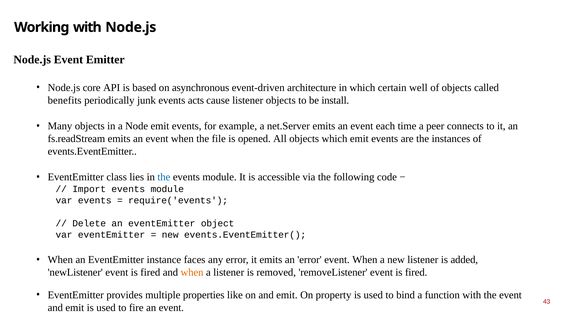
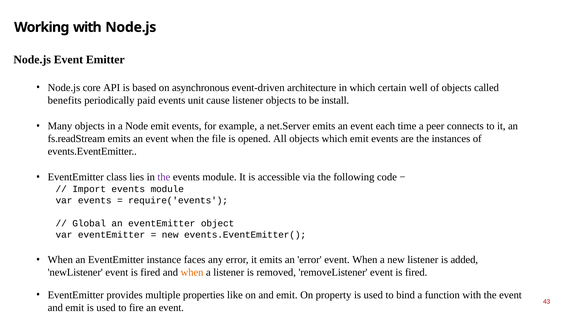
junk: junk -> paid
acts: acts -> unit
the at (164, 177) colour: blue -> purple
Delete: Delete -> Global
